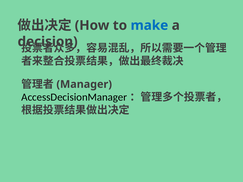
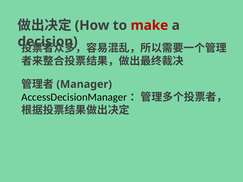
make colour: blue -> red
